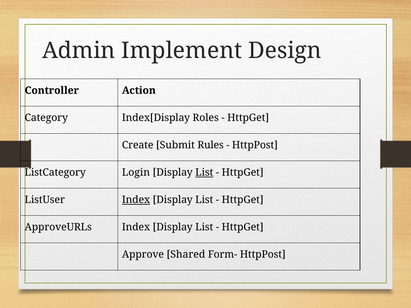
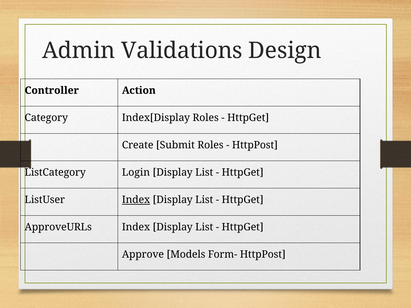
Implement: Implement -> Validations
Submit Rules: Rules -> Roles
List at (204, 173) underline: present -> none
Shared: Shared -> Models
